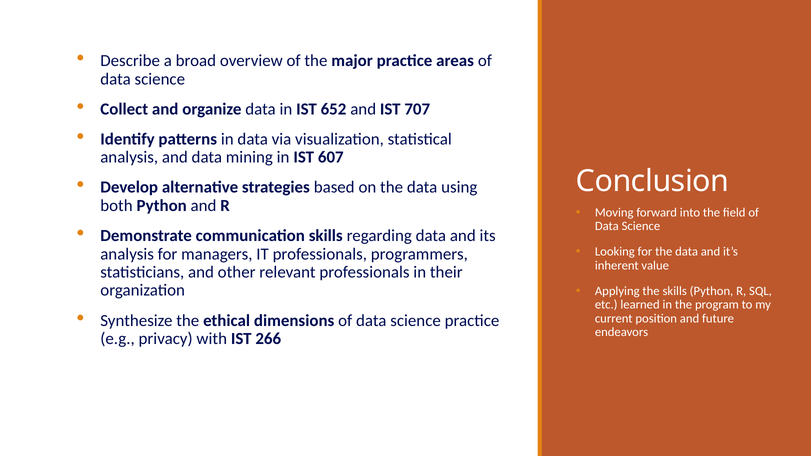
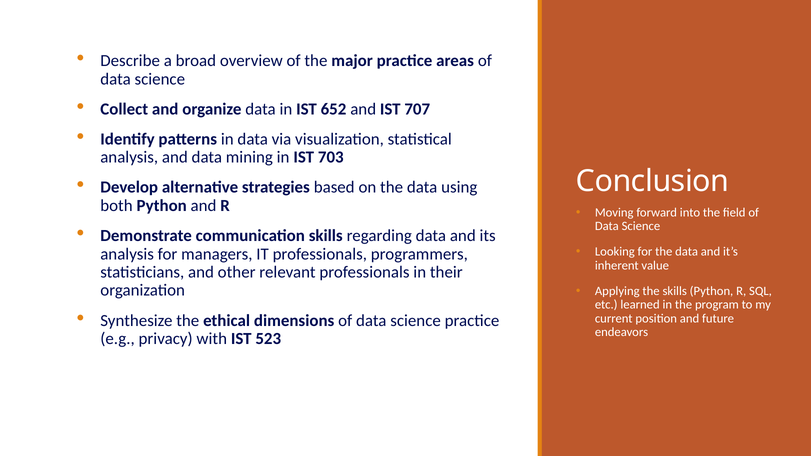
607: 607 -> 703
266: 266 -> 523
